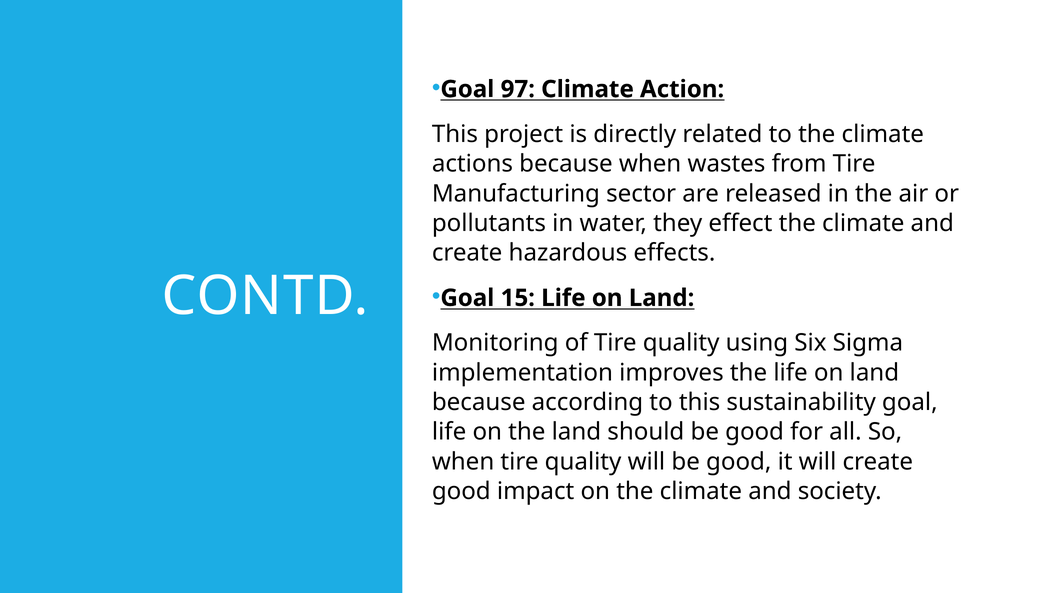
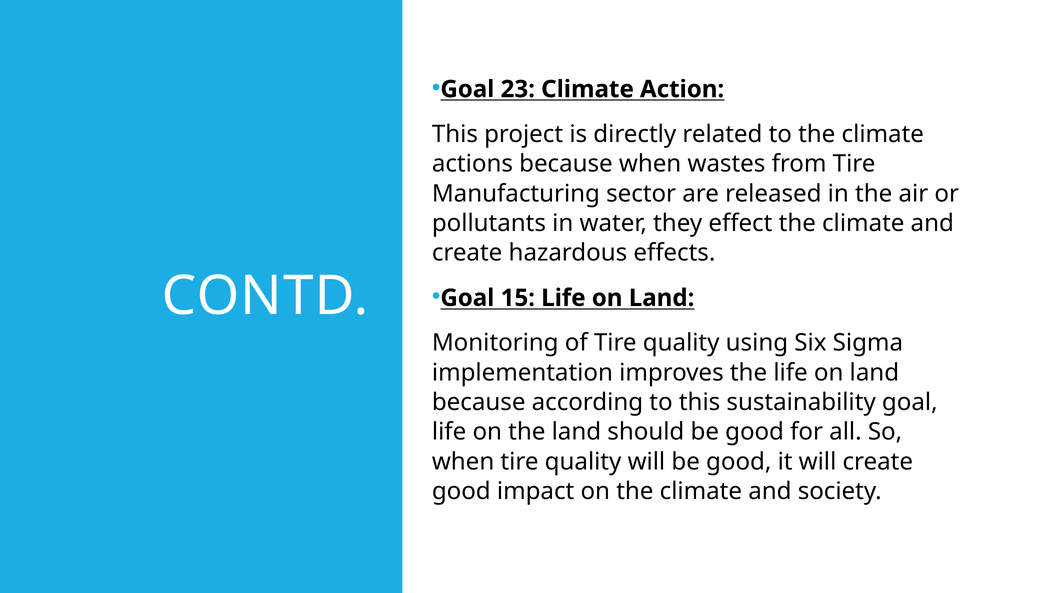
97: 97 -> 23
